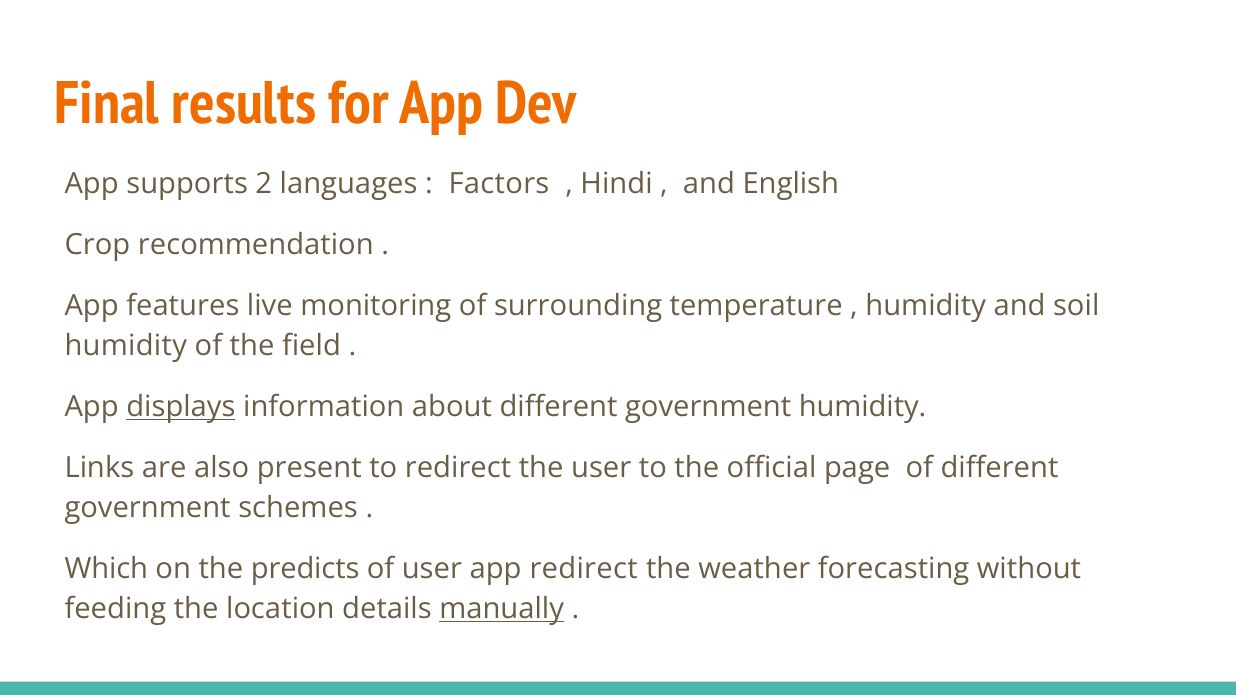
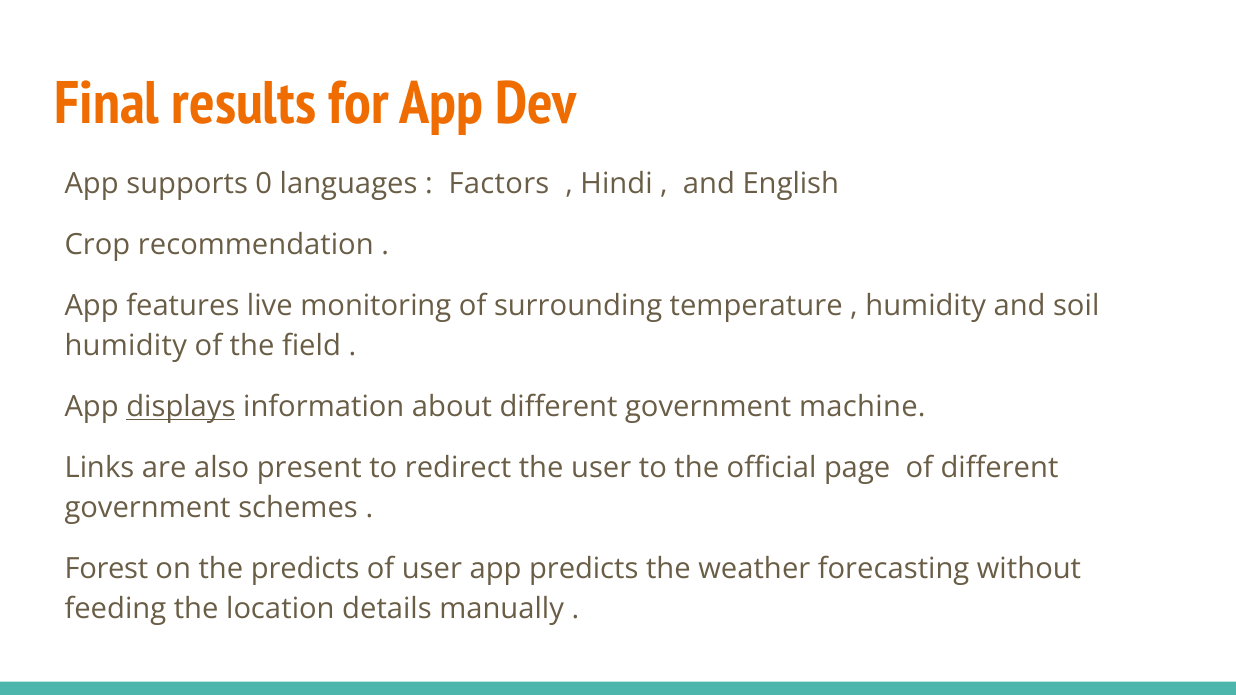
2: 2 -> 0
government humidity: humidity -> machine
Which: Which -> Forest
app redirect: redirect -> predicts
manually underline: present -> none
